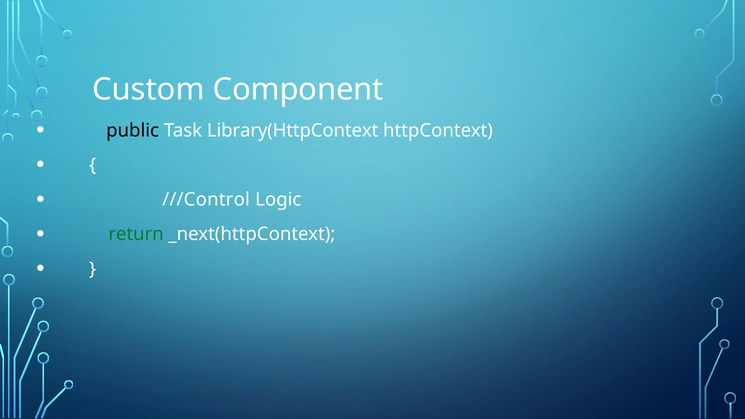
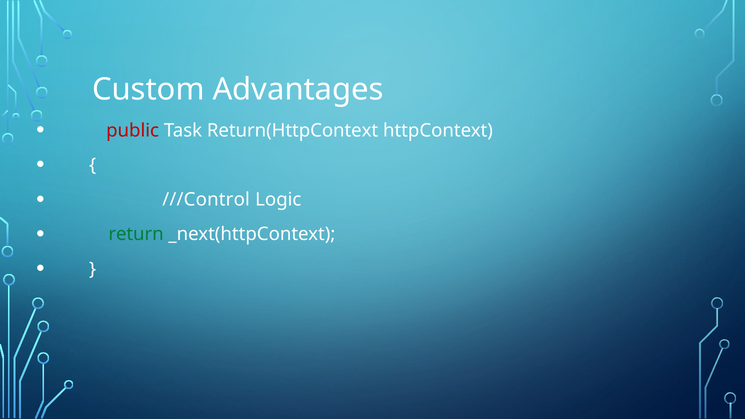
Component: Component -> Advantages
public colour: black -> red
Library(HttpContext: Library(HttpContext -> Return(HttpContext
